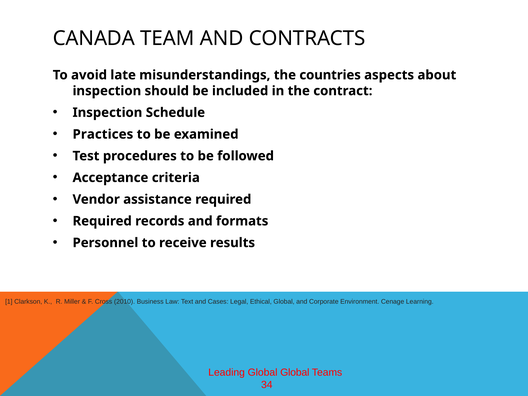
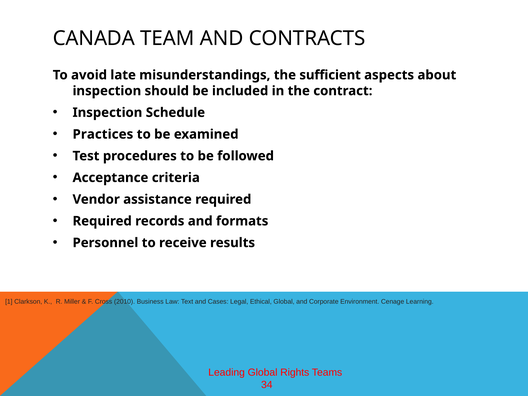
countries: countries -> sufficient
Global Global: Global -> Rights
